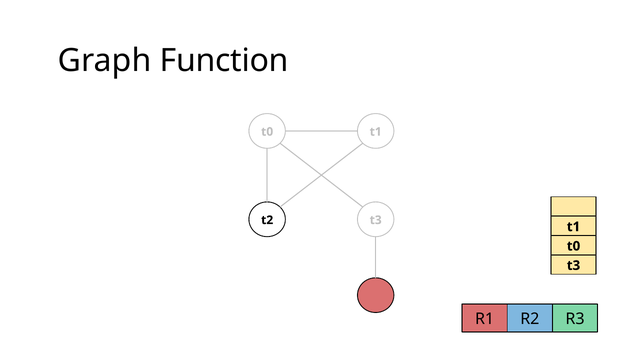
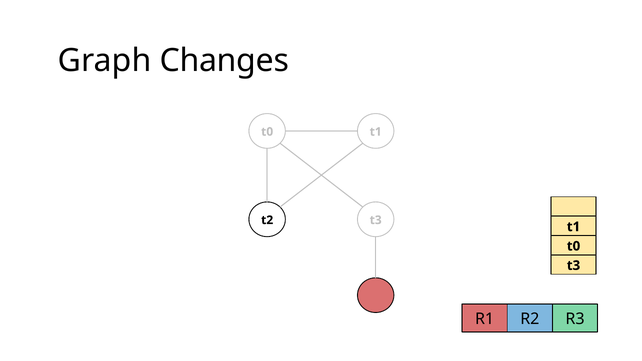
Function: Function -> Changes
